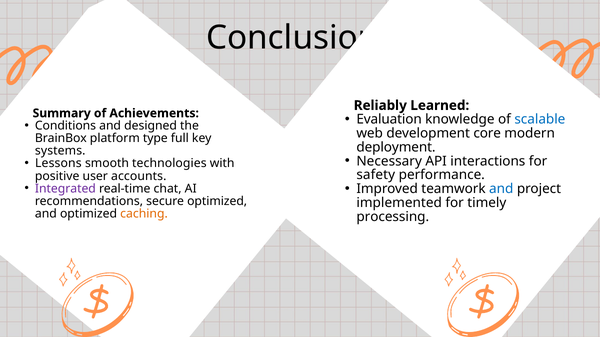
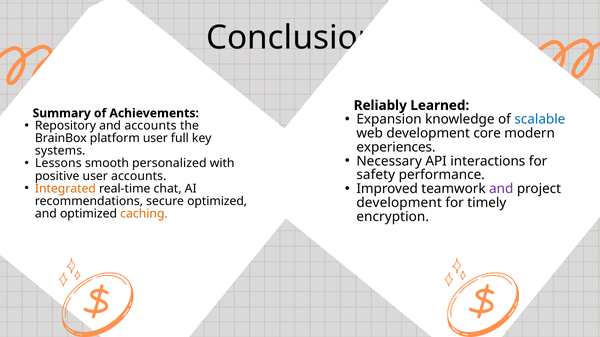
Evaluation: Evaluation -> Expansion
Conditions: Conditions -> Repository
and designed: designed -> accounts
platform type: type -> user
deployment: deployment -> experiences
technologies: technologies -> personalized
and at (501, 189) colour: blue -> purple
Integrated colour: purple -> orange
implemented at (399, 203): implemented -> development
processing: processing -> encryption
